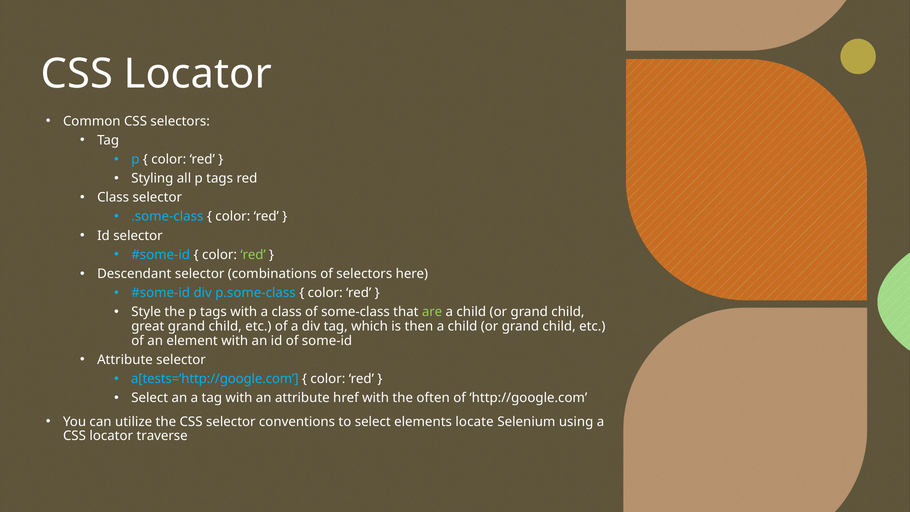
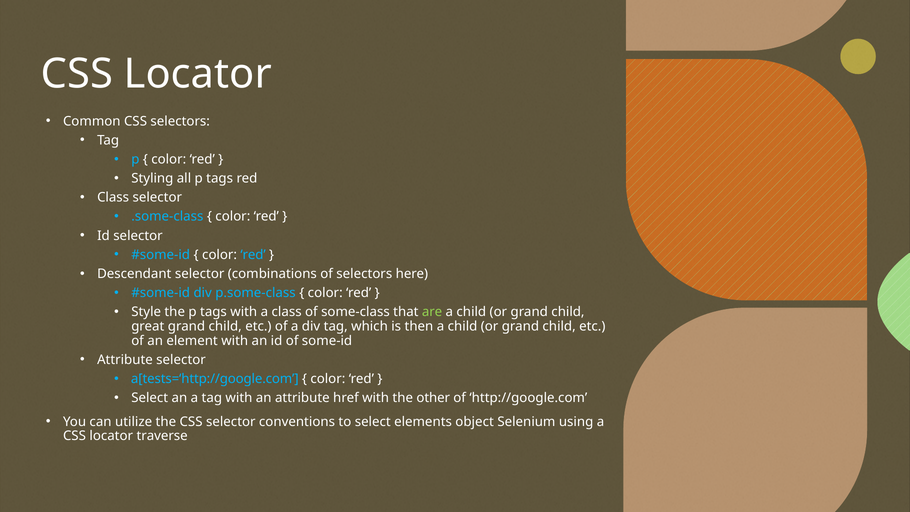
red at (253, 255) colour: light green -> light blue
often: often -> other
locate: locate -> object
